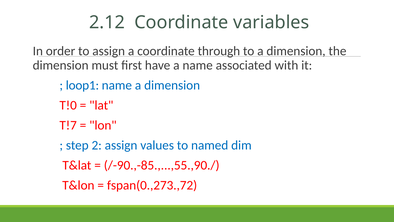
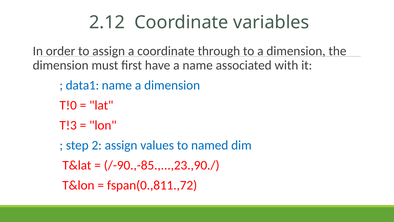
loop1: loop1 -> data1
T!7: T!7 -> T!3
/-90.,-85.,...,55.,90./: /-90.,-85.,...,55.,90./ -> /-90.,-85.,...,23.,90./
fspan(0.,273.,72: fspan(0.,273.,72 -> fspan(0.,811.,72
